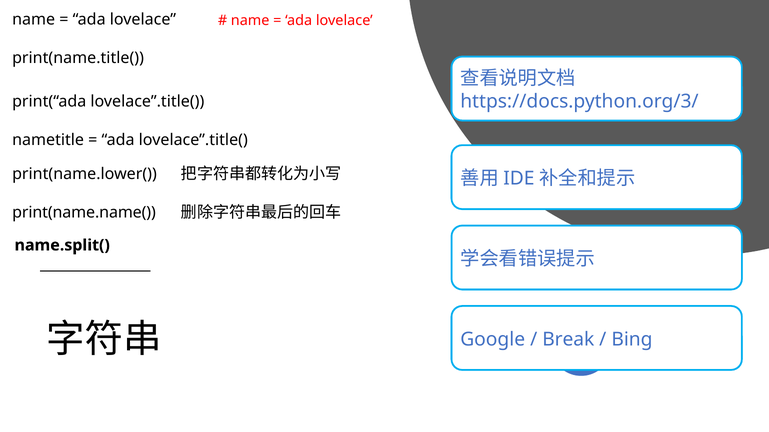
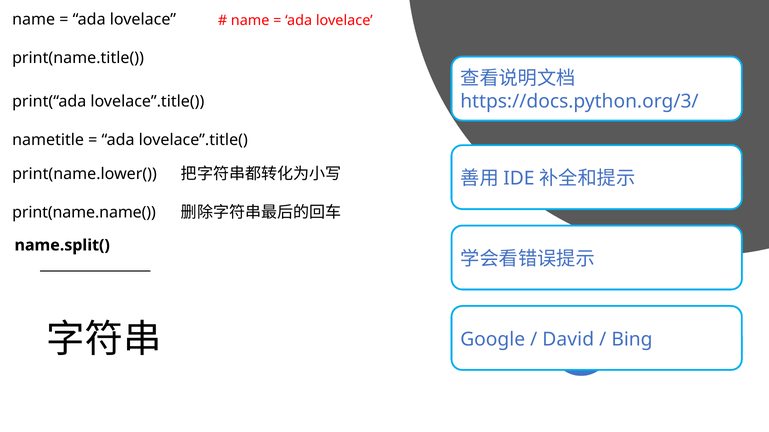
Break: Break -> David
